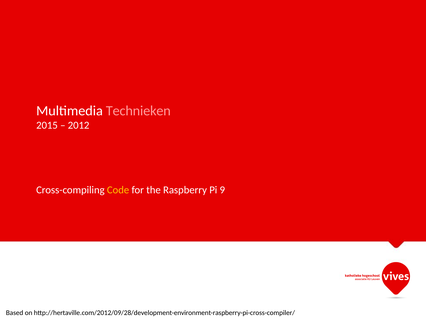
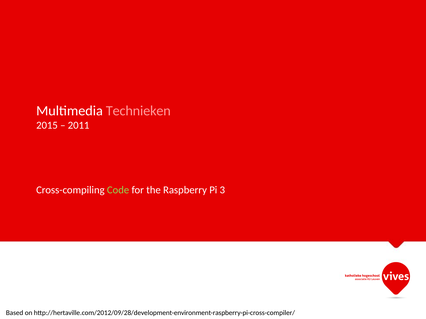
2012: 2012 -> 2011
Code colour: yellow -> light green
9: 9 -> 3
